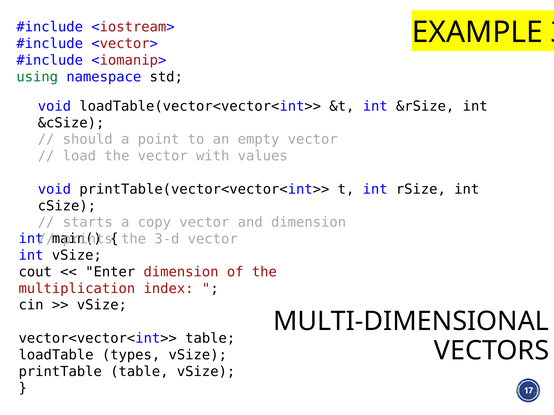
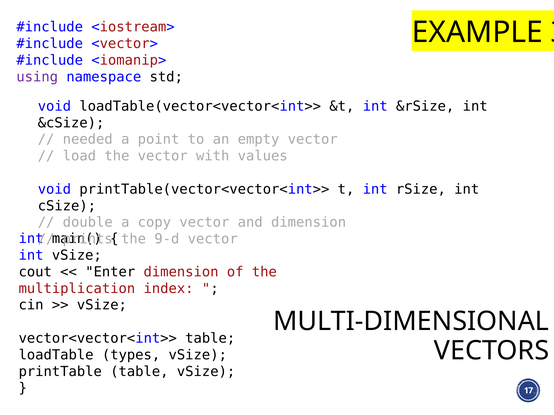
using colour: green -> purple
should: should -> needed
starts: starts -> double
3-d: 3-d -> 9-d
